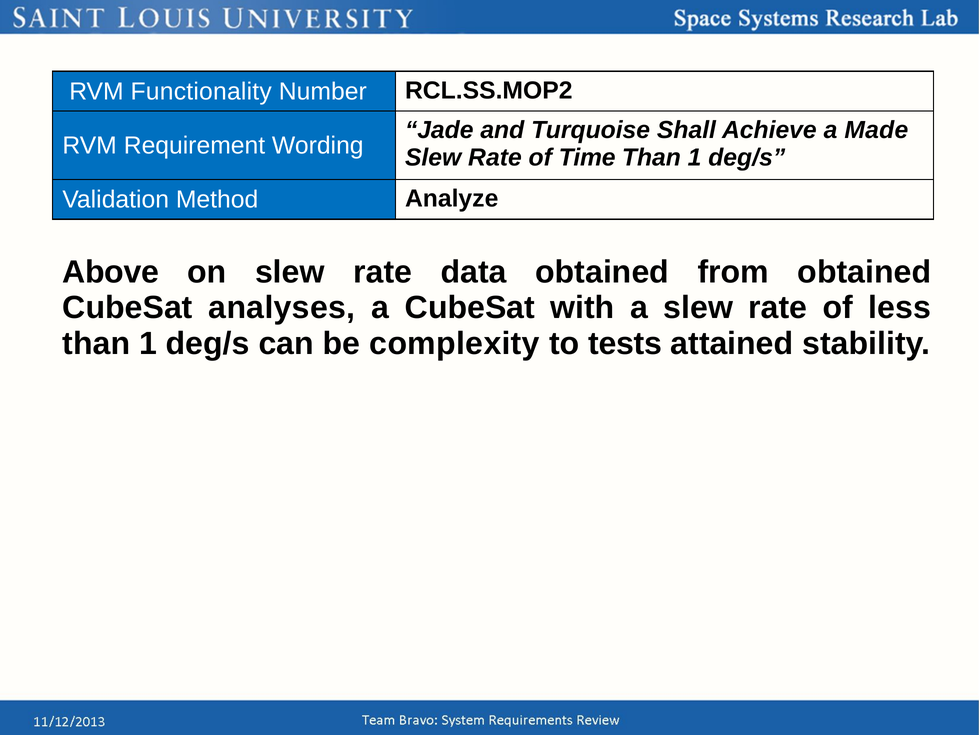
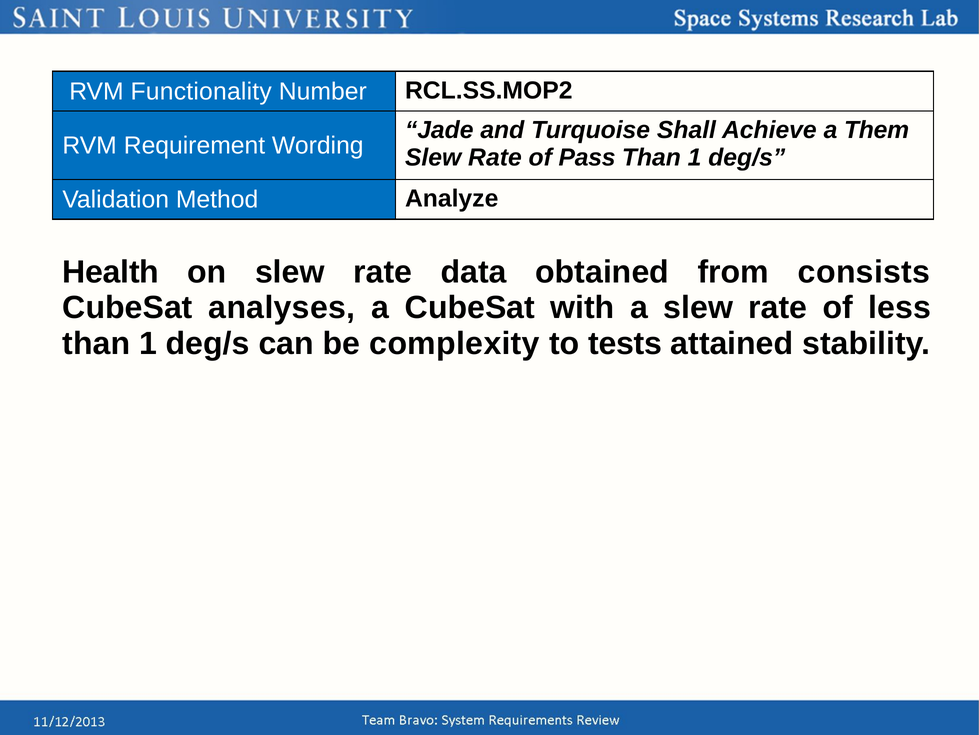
Made: Made -> Them
Time: Time -> Pass
Above: Above -> Health
from obtained: obtained -> consists
